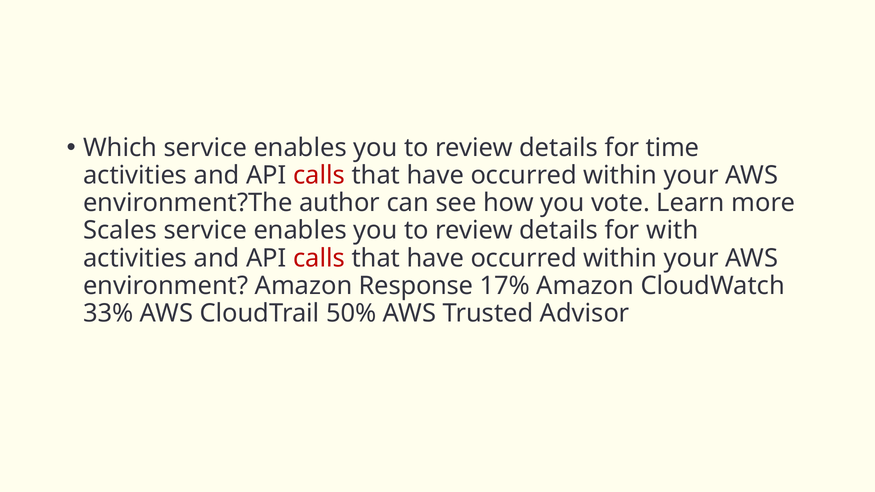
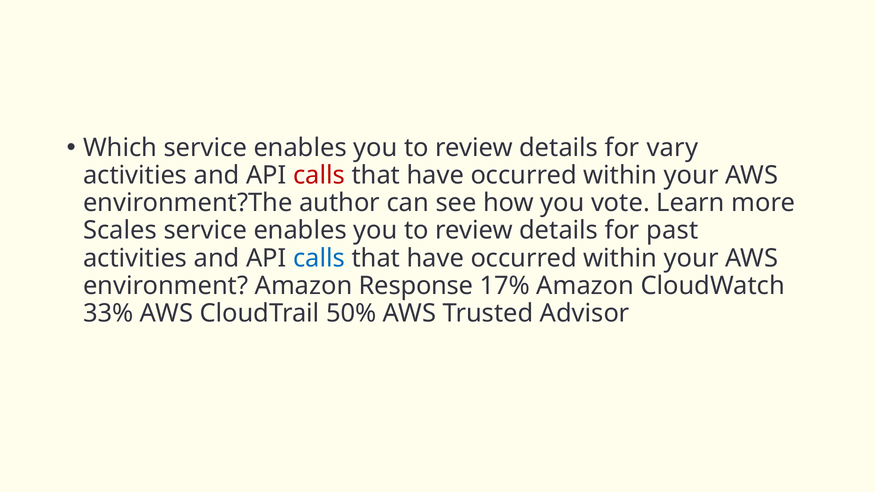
time: time -> vary
with: with -> past
calls at (319, 258) colour: red -> blue
